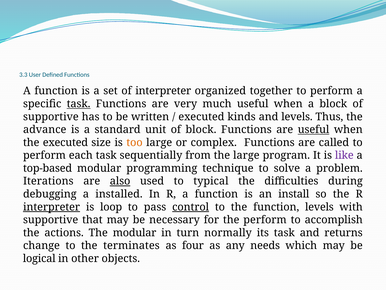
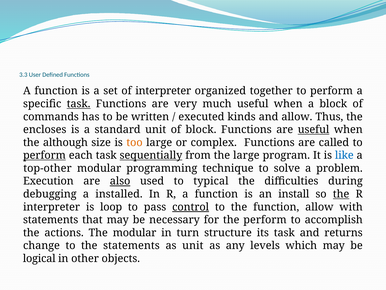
supportive at (51, 117): supportive -> commands
and levels: levels -> allow
advance: advance -> encloses
the executed: executed -> although
perform at (44, 155) underline: none -> present
sequentially underline: none -> present
like colour: purple -> blue
top-based: top-based -> top-other
Iterations: Iterations -> Execution
the at (341, 194) underline: none -> present
interpreter at (52, 207) underline: present -> none
function levels: levels -> allow
supportive at (51, 220): supportive -> statements
normally: normally -> structure
the terminates: terminates -> statements
as four: four -> unit
needs: needs -> levels
